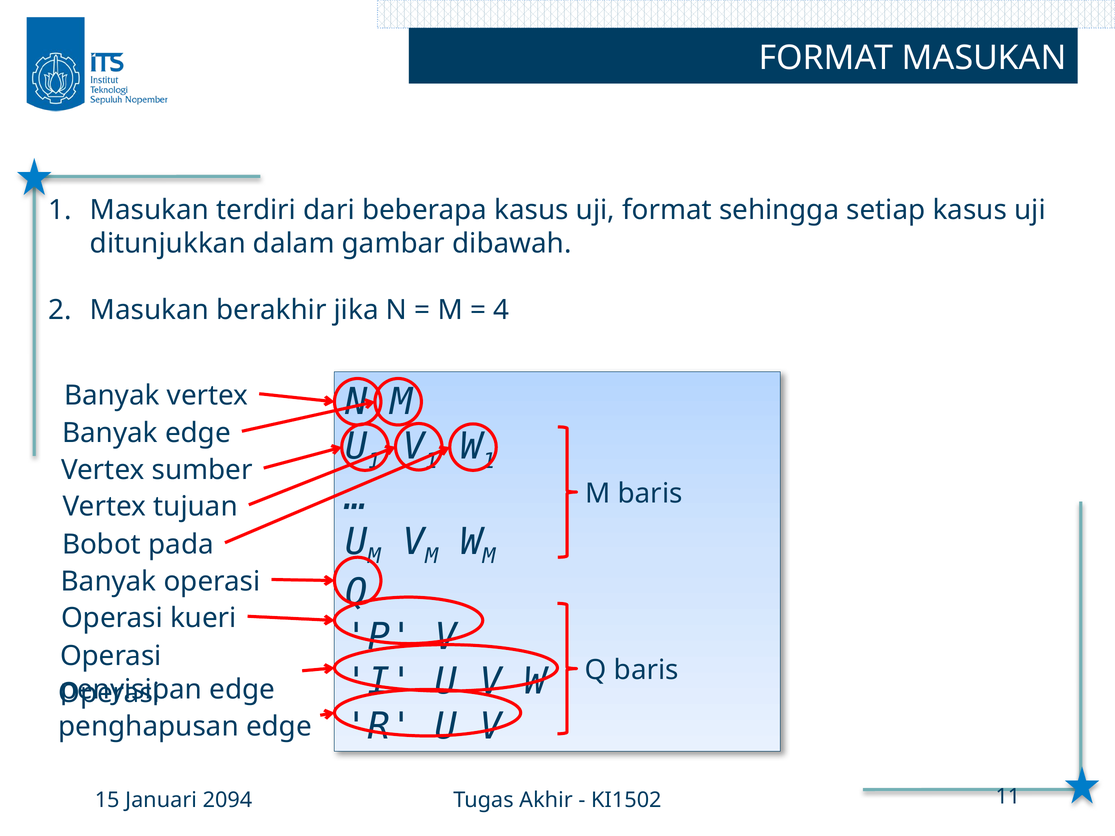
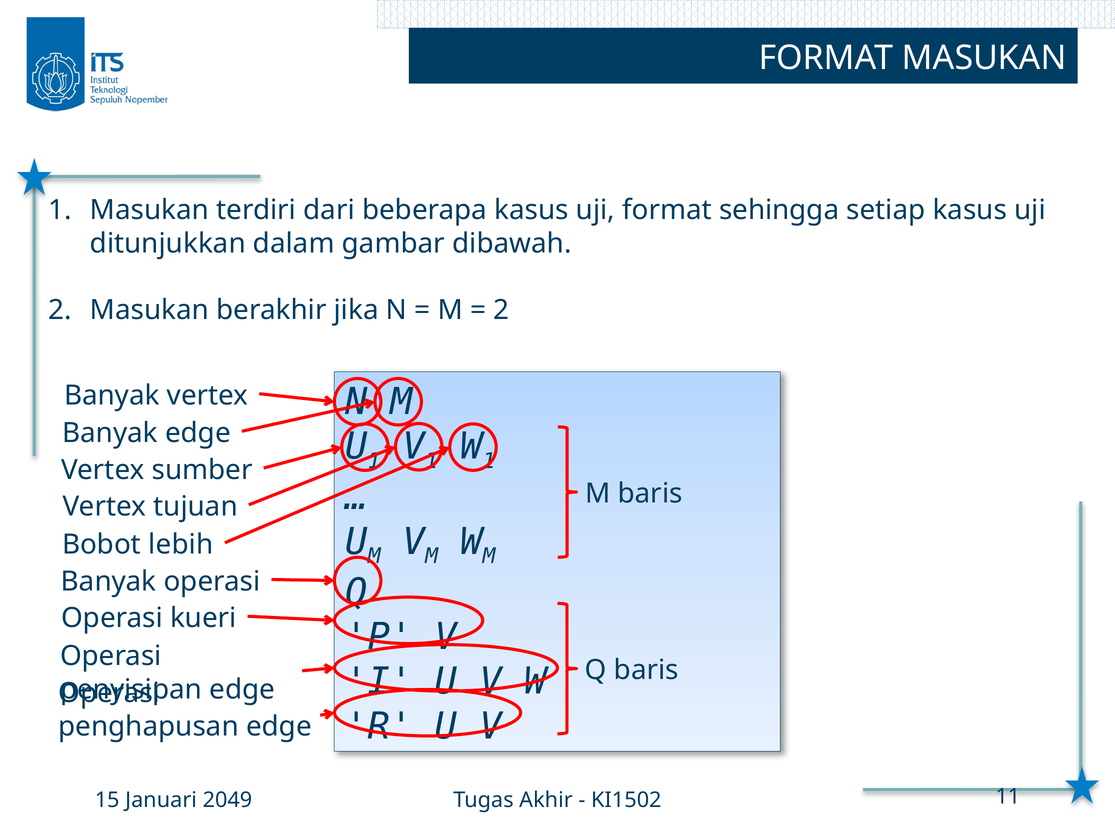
4 at (501, 310): 4 -> 2
pada: pada -> lebih
2094: 2094 -> 2049
